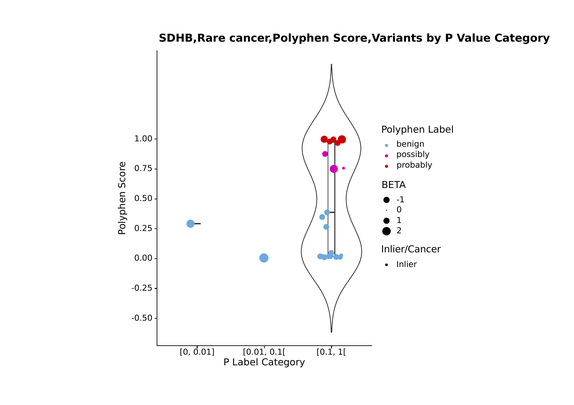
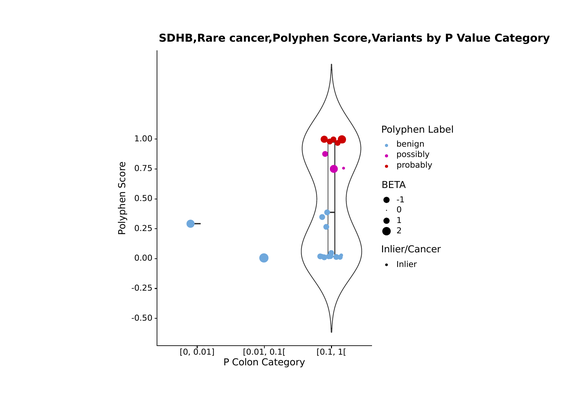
P Label: Label -> Colon
